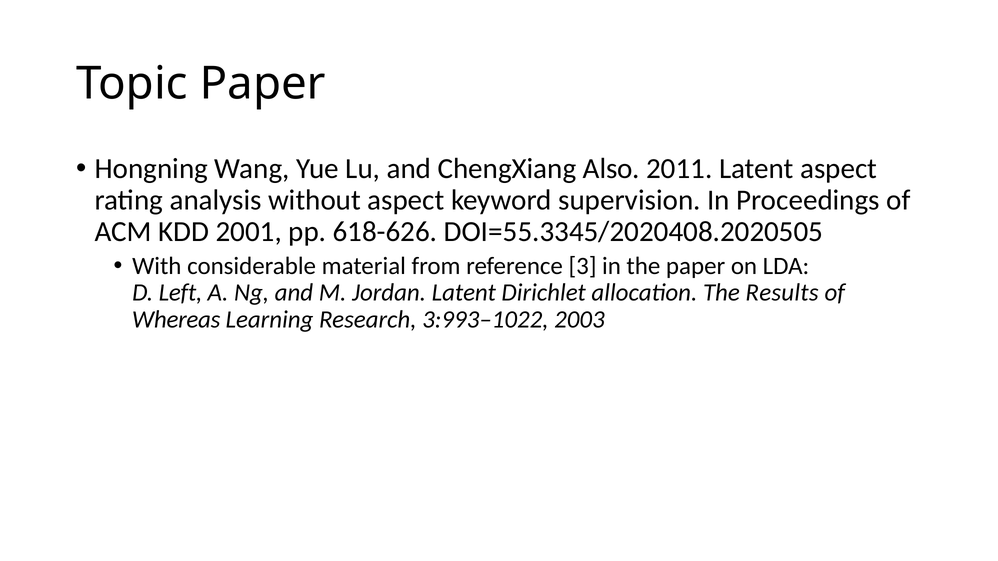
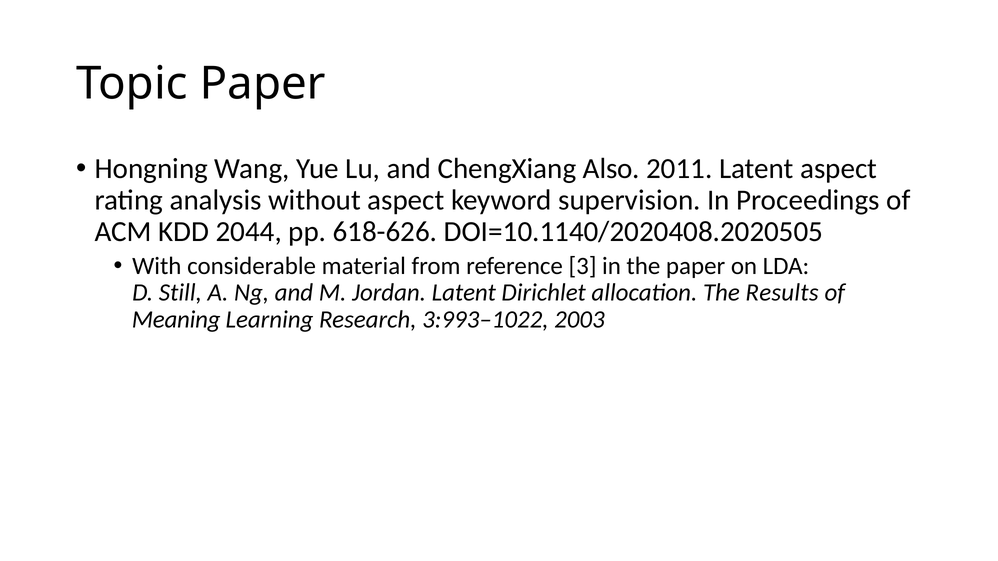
2001: 2001 -> 2044
DOI=55.3345/2020408.2020505: DOI=55.3345/2020408.2020505 -> DOI=10.1140/2020408.2020505
Left: Left -> Still
Whereas: Whereas -> Meaning
